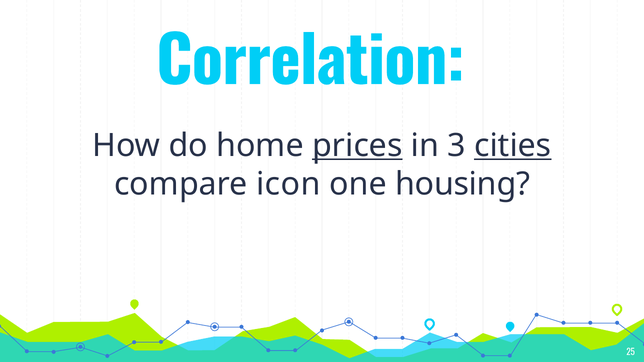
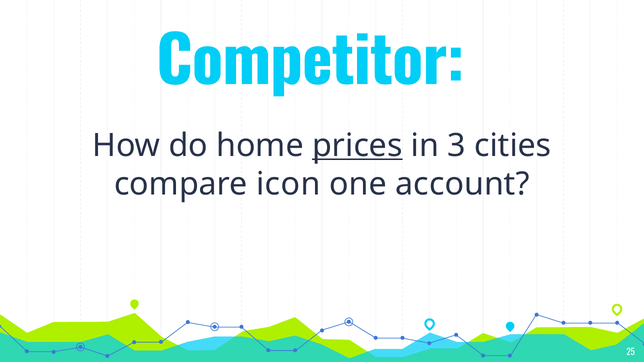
Correlation: Correlation -> Competitor
cities underline: present -> none
housing: housing -> account
